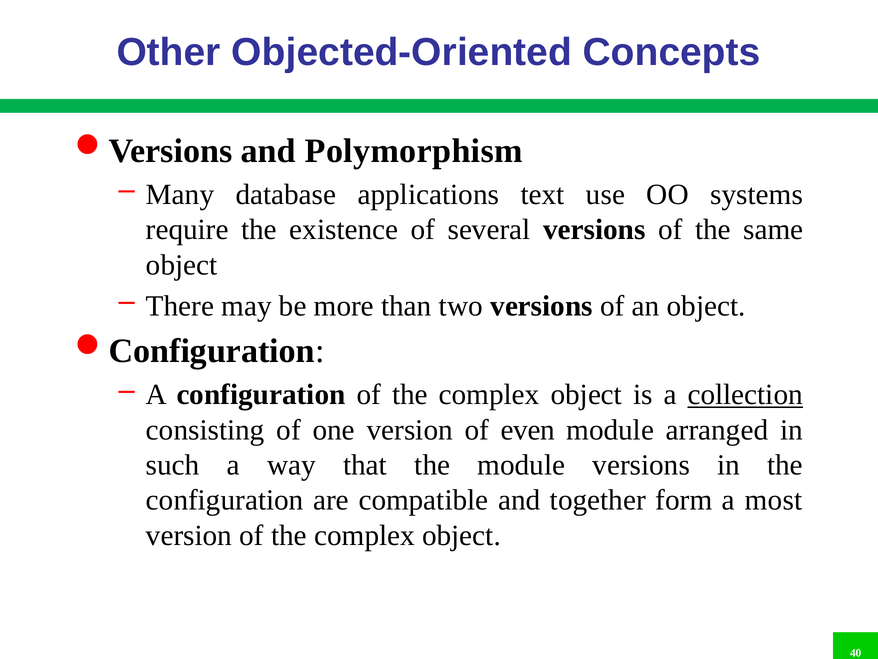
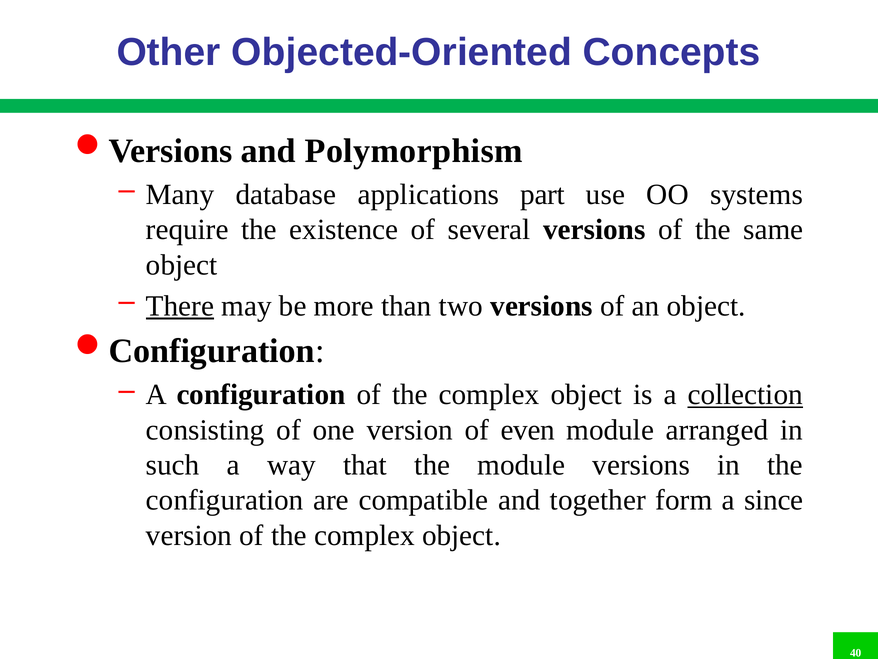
text: text -> part
There underline: none -> present
most: most -> since
